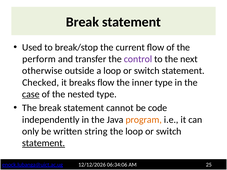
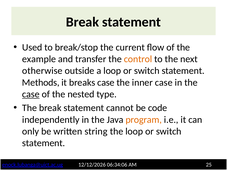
perform: perform -> example
control colour: purple -> orange
Checked: Checked -> Methods
breaks flow: flow -> case
inner type: type -> case
statement at (44, 143) underline: present -> none
